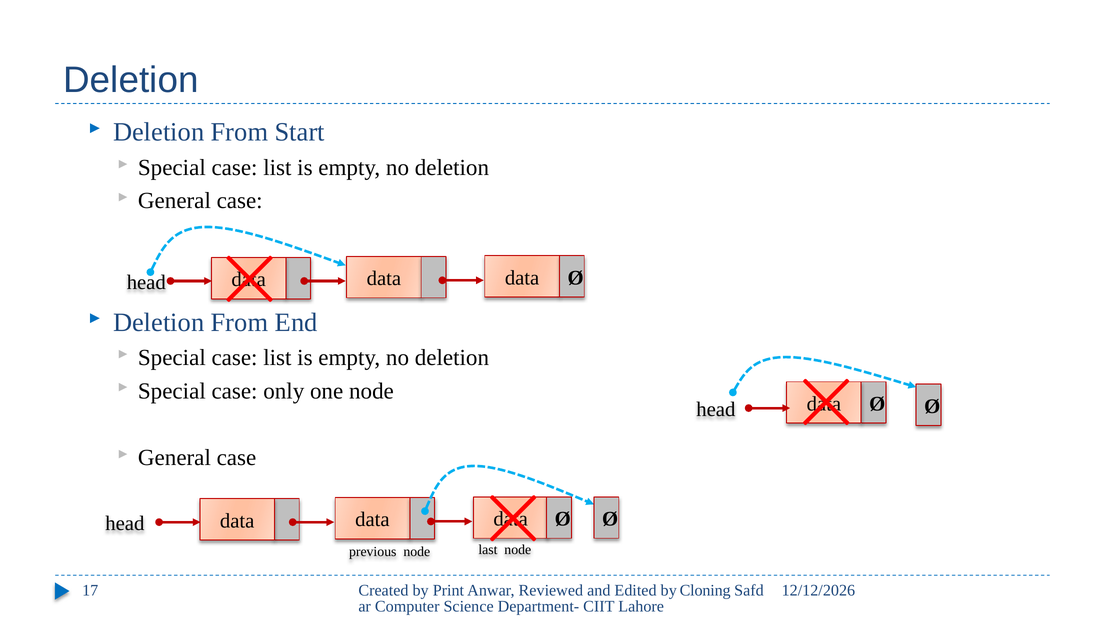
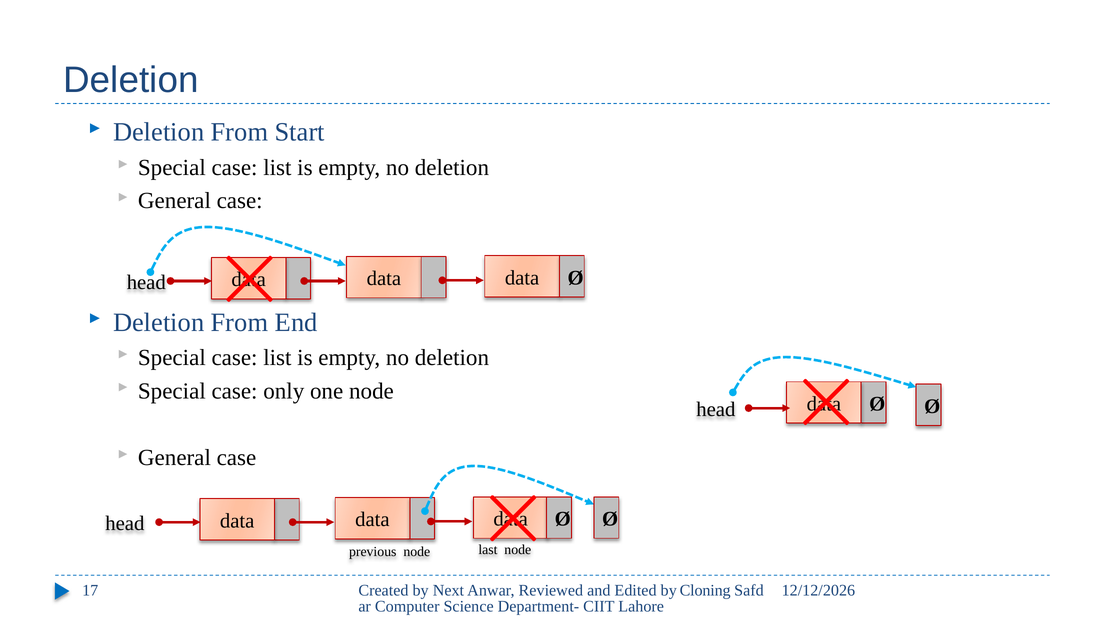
Print: Print -> Next
